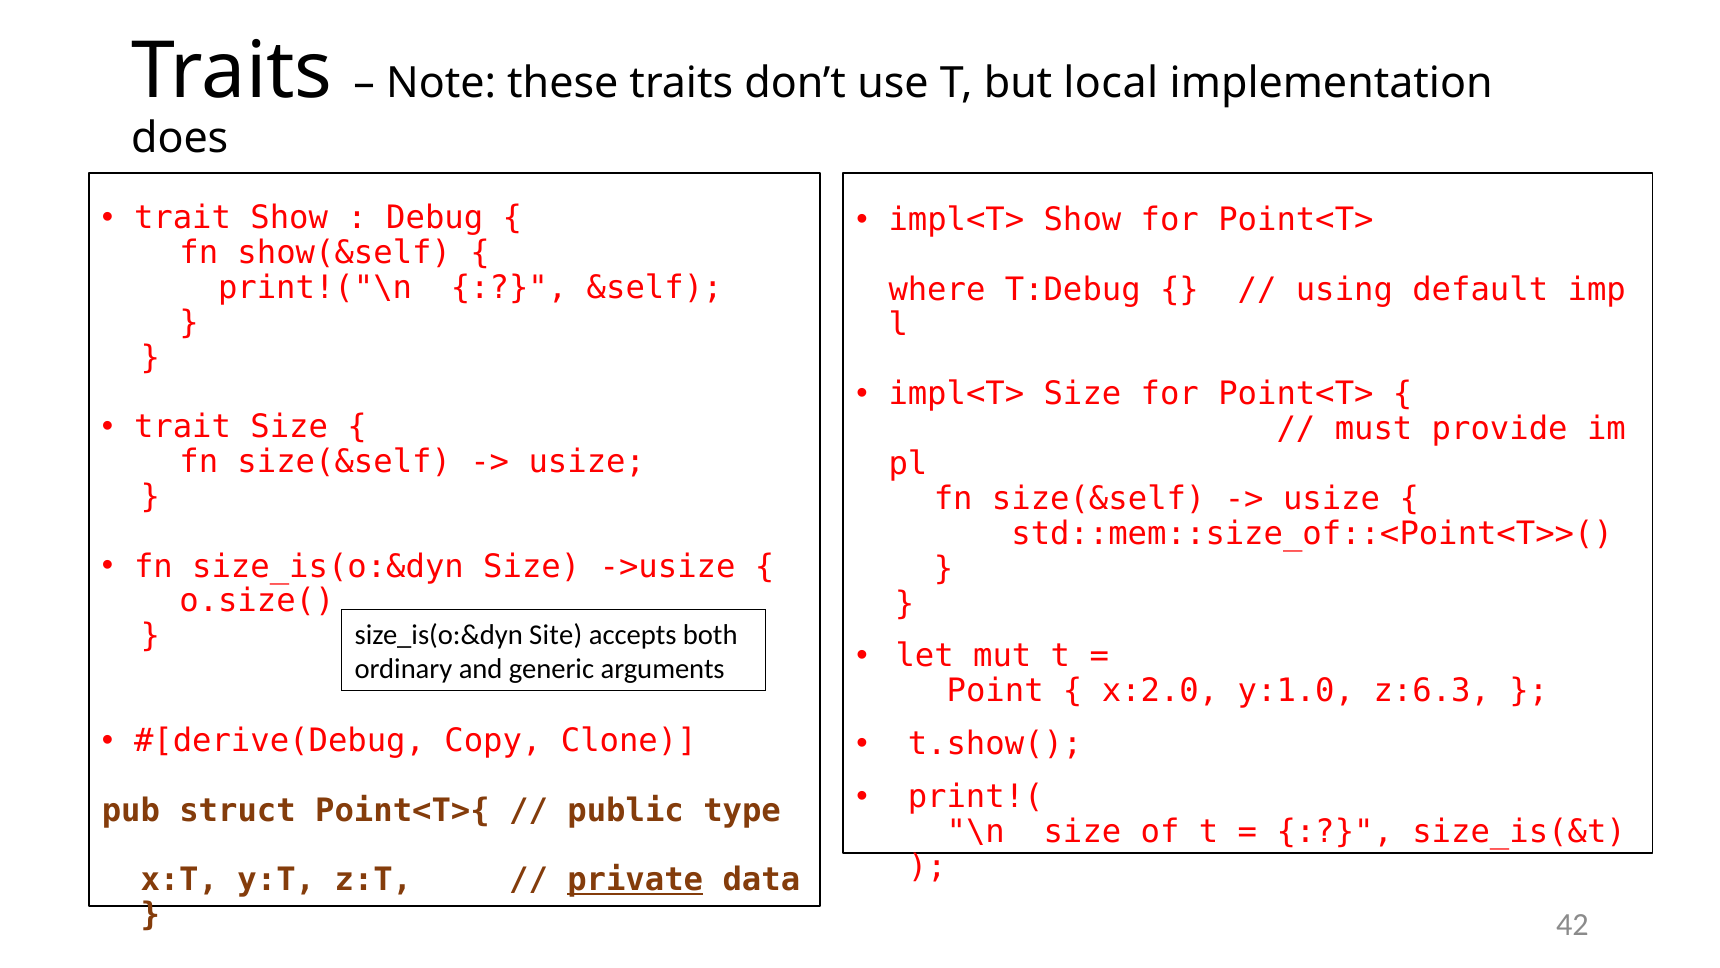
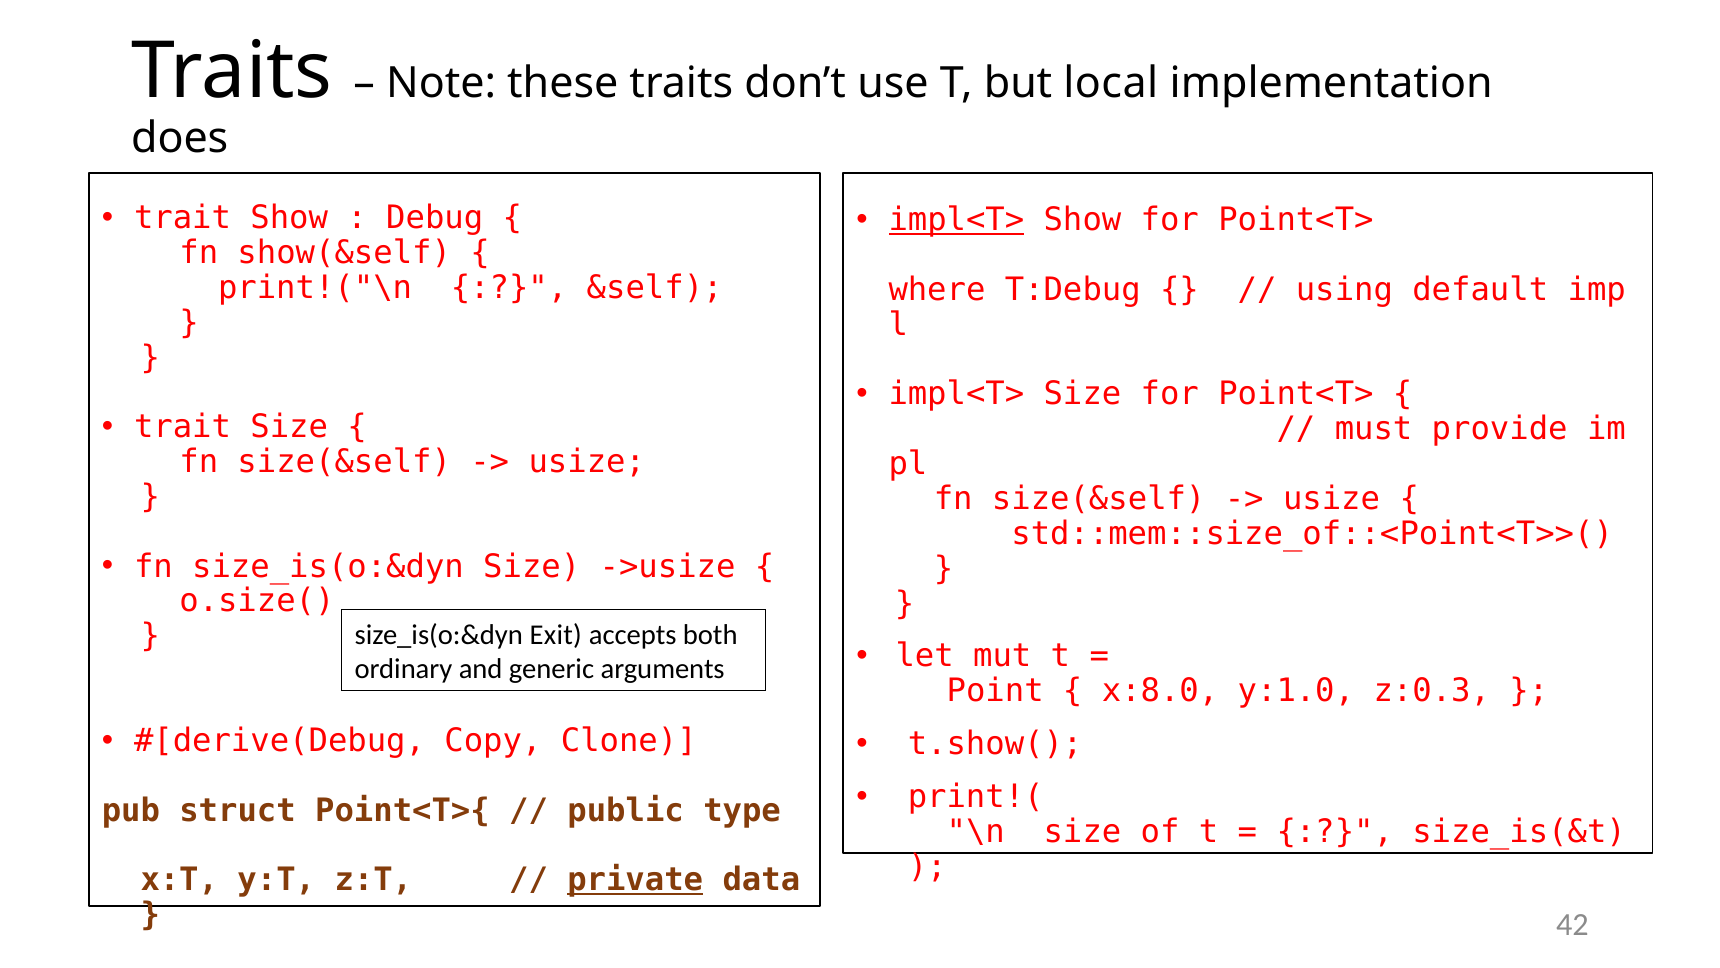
impl<T> at (956, 220) underline: none -> present
Site: Site -> Exit
x:2.0: x:2.0 -> x:8.0
z:6.3: z:6.3 -> z:0.3
